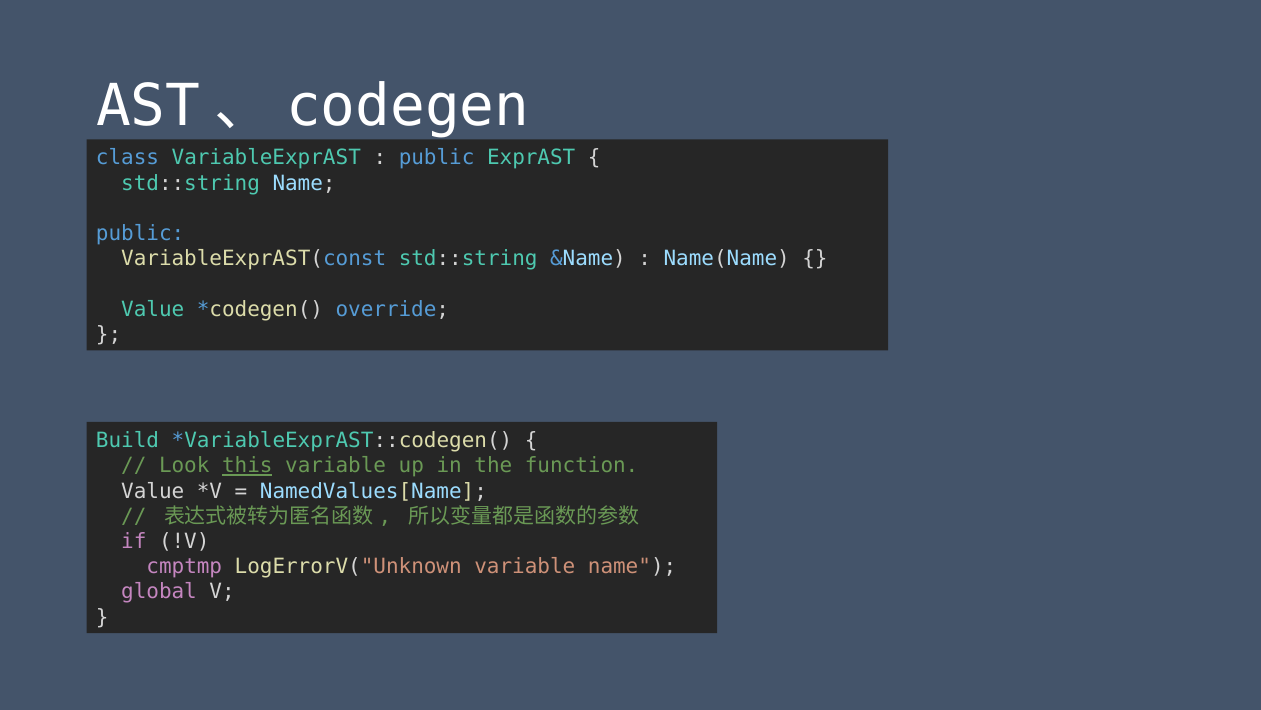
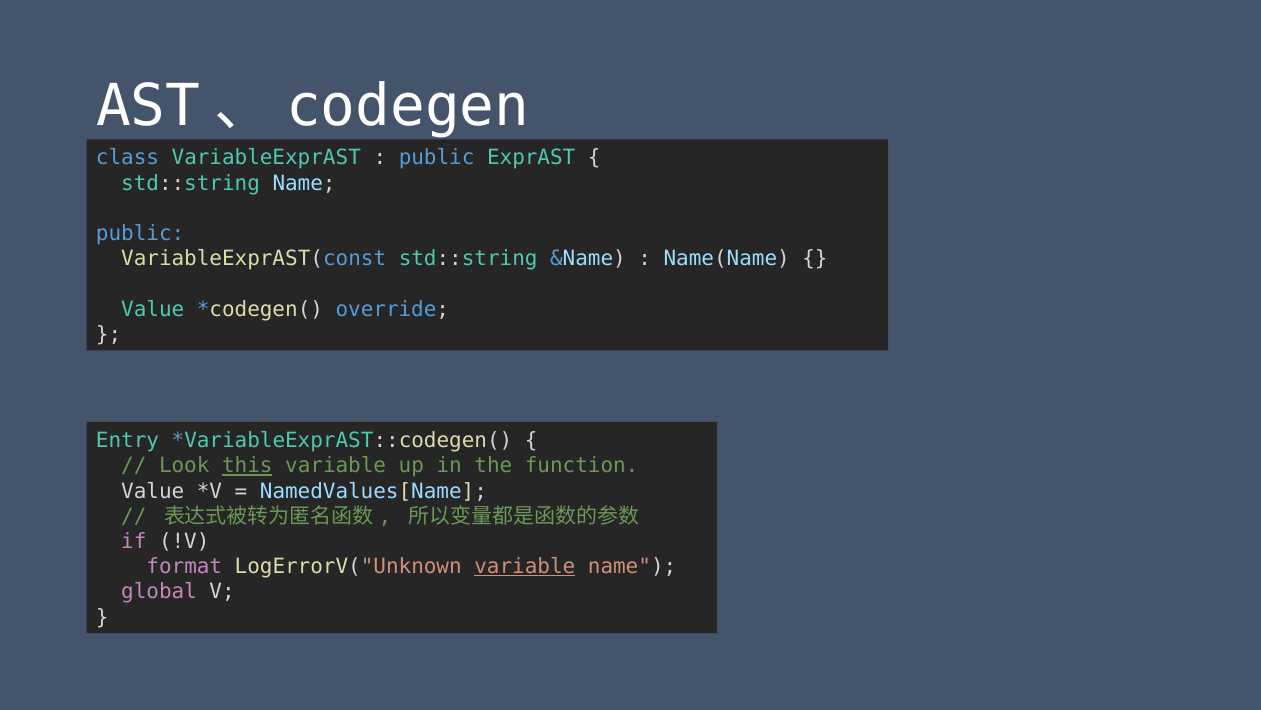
Build: Build -> Entry
cmptmp: cmptmp -> format
variable at (525, 566) underline: none -> present
